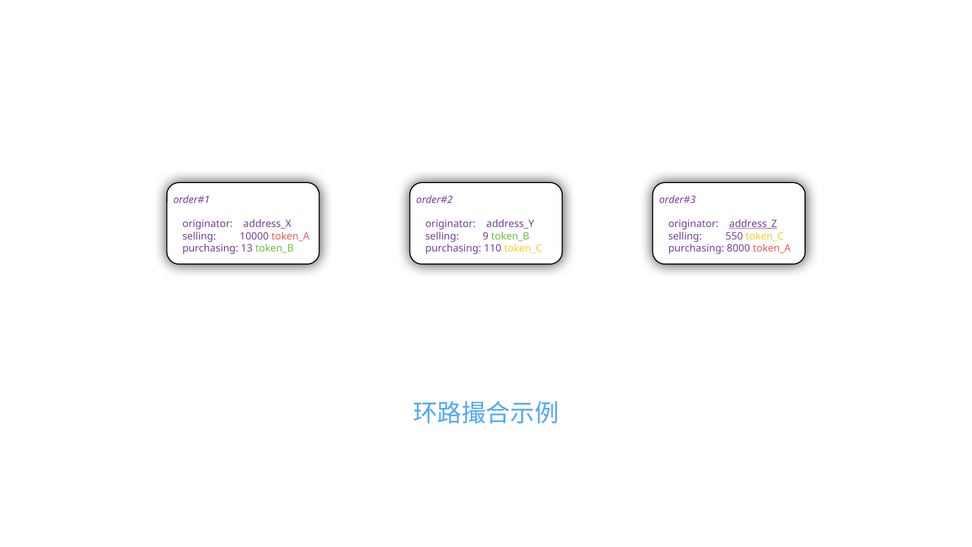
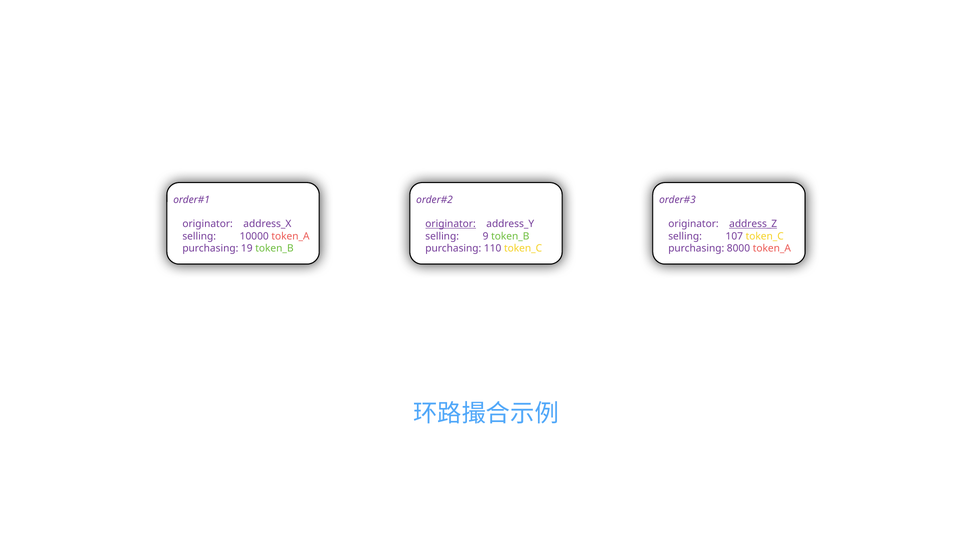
originator at (451, 224) underline: none -> present
550: 550 -> 107
13: 13 -> 19
